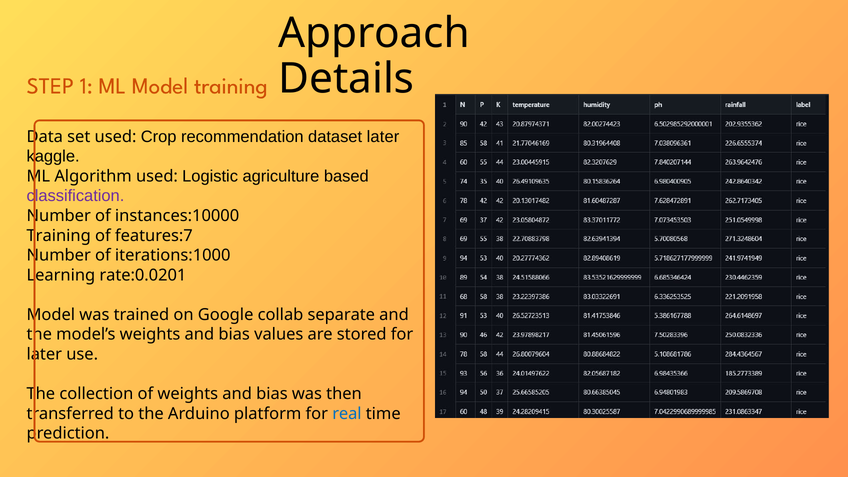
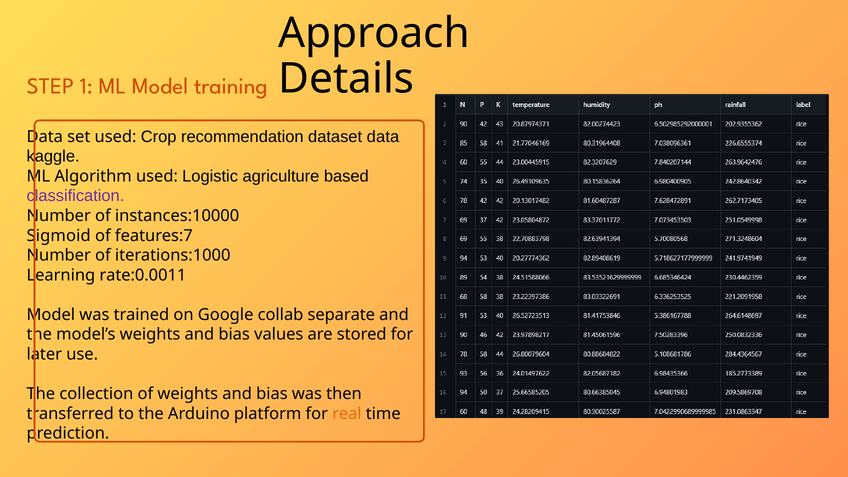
dataset later: later -> data
Training at (59, 236): Training -> Sigmoid
rate:0.0201: rate:0.0201 -> rate:0.0011
real colour: blue -> orange
